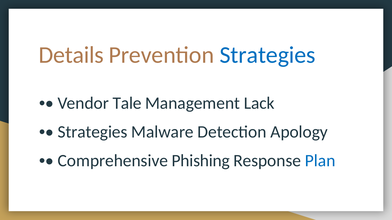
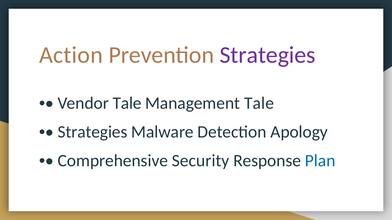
Details: Details -> Action
Strategies at (268, 55) colour: blue -> purple
Management Lack: Lack -> Tale
Phishing: Phishing -> Security
